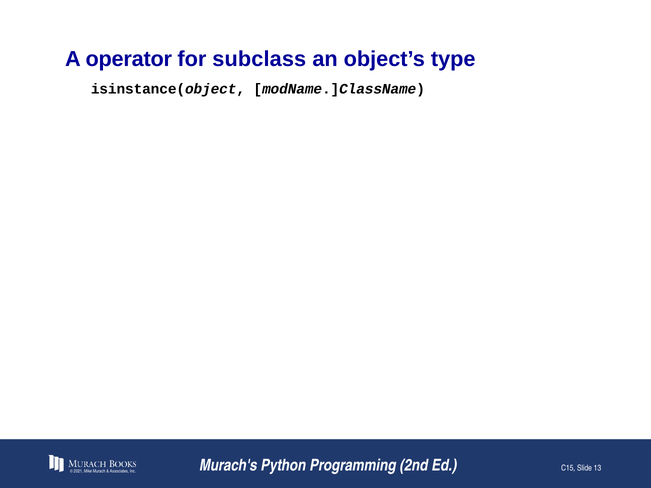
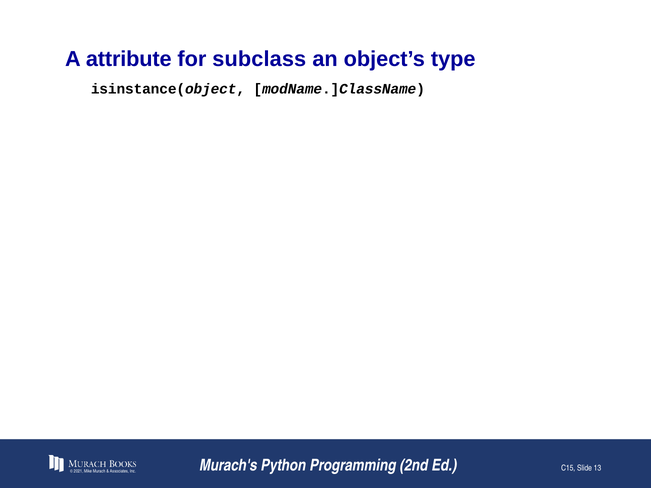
operator: operator -> attribute
